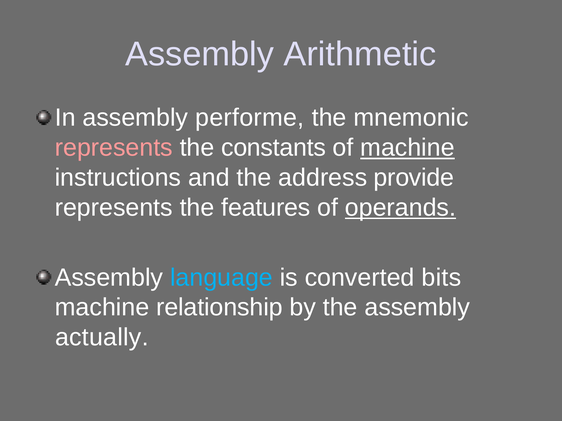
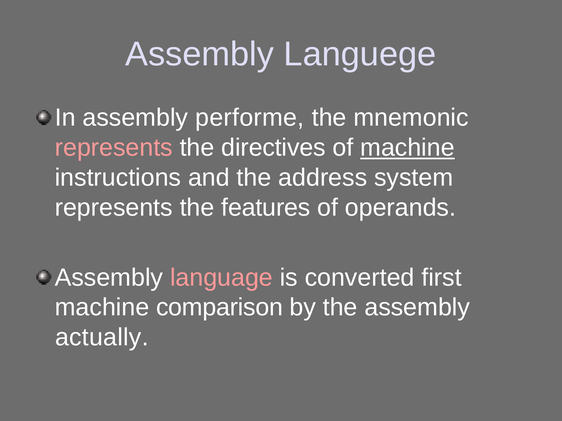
Arithmetic: Arithmetic -> Languege
constants: constants -> directives
provide: provide -> system
operands underline: present -> none
language colour: light blue -> pink
bits: bits -> first
relationship: relationship -> comparison
